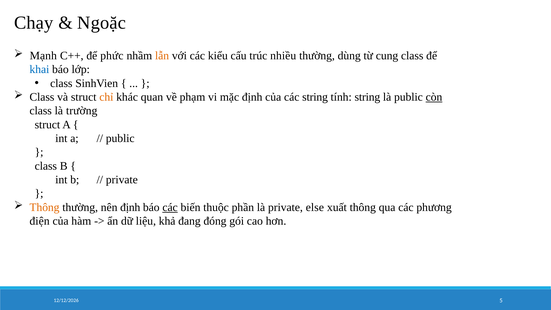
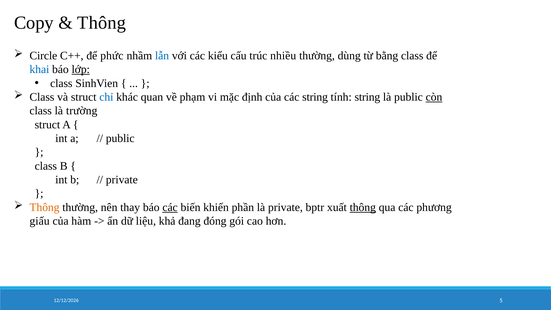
Chạy: Chạy -> Copy
Ngoặc at (102, 23): Ngoặc -> Thông
Mạnh: Mạnh -> Circle
lẫn colour: orange -> blue
cung: cung -> bằng
lớp underline: none -> present
chỉ colour: orange -> blue
nên định: định -> thay
thuộc: thuộc -> khiến
else: else -> bptr
thông at (363, 207) underline: none -> present
điện: điện -> giấu
